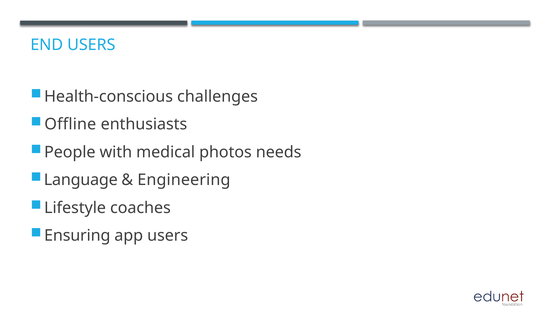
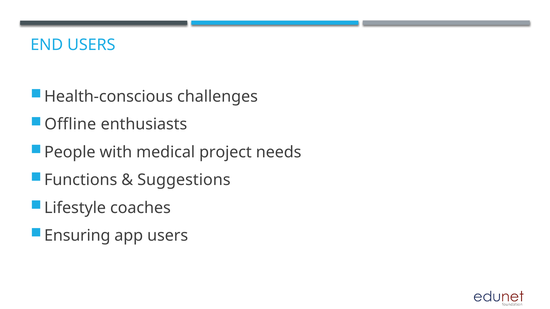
photos: photos -> project
Language: Language -> Functions
Engineering: Engineering -> Suggestions
